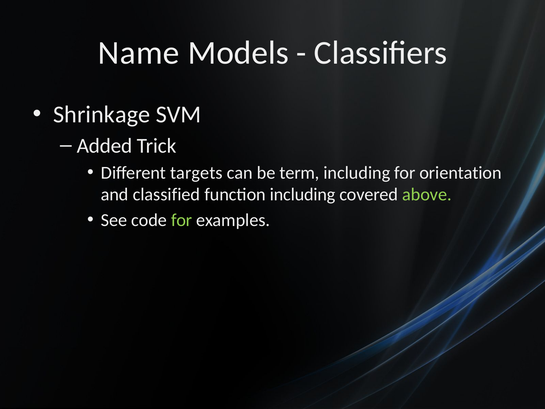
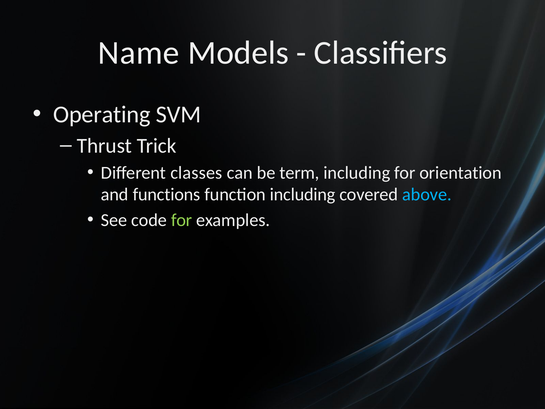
Shrinkage: Shrinkage -> Operating
Added: Added -> Thrust
targets: targets -> classes
classified: classified -> functions
above colour: light green -> light blue
